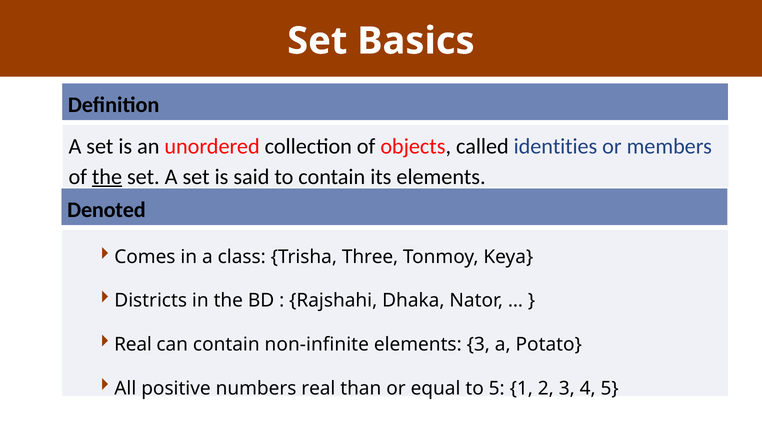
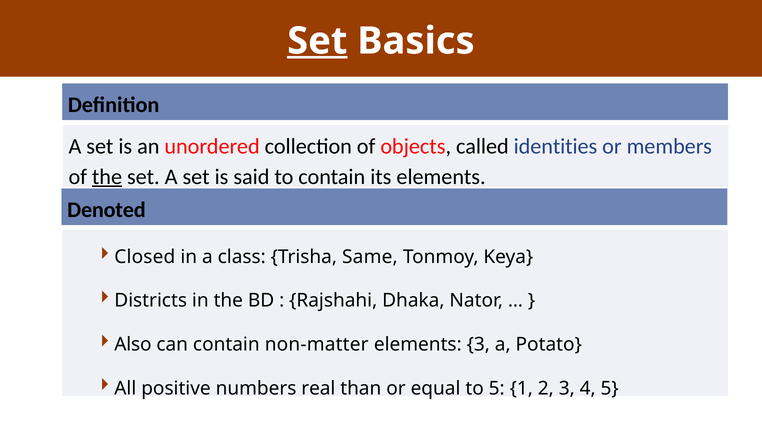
Set at (317, 41) underline: none -> present
Comes: Comes -> Closed
Three: Three -> Same
Real at (133, 345): Real -> Also
non-infinite: non-infinite -> non-matter
